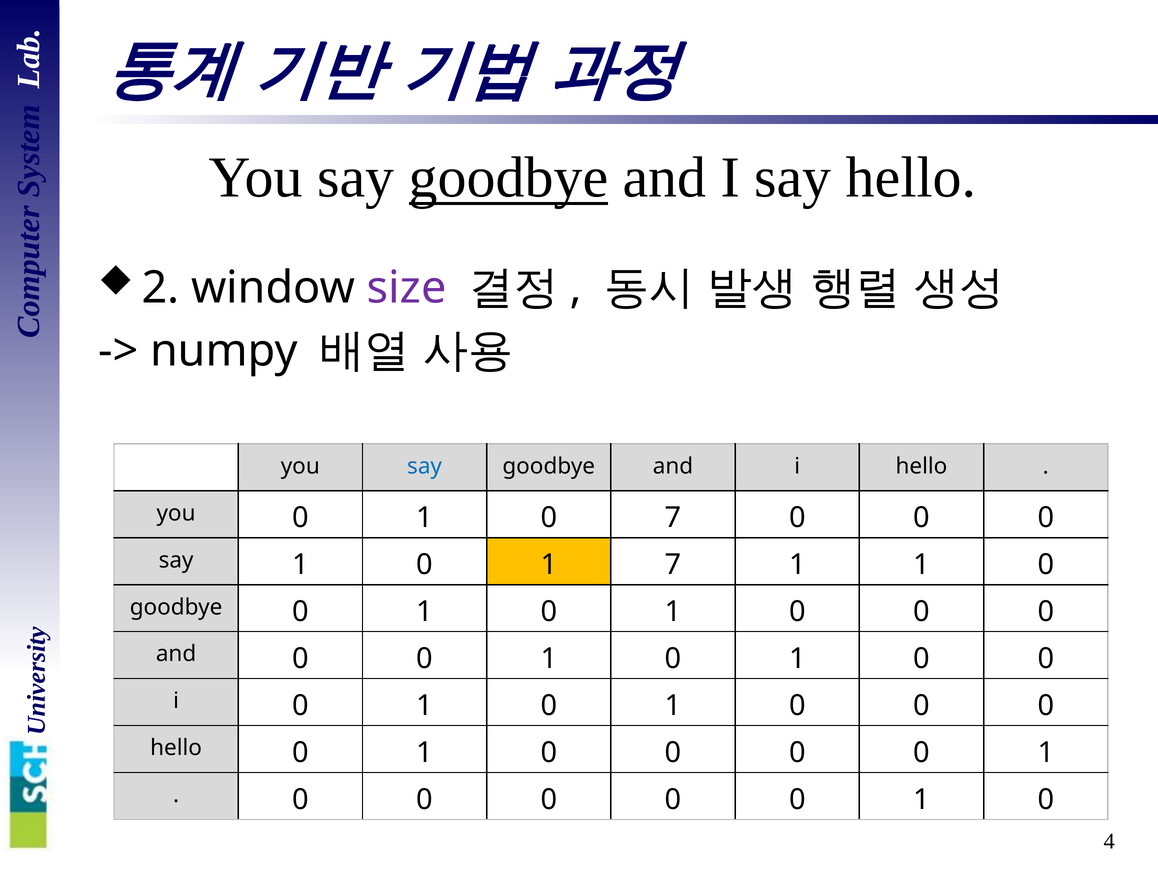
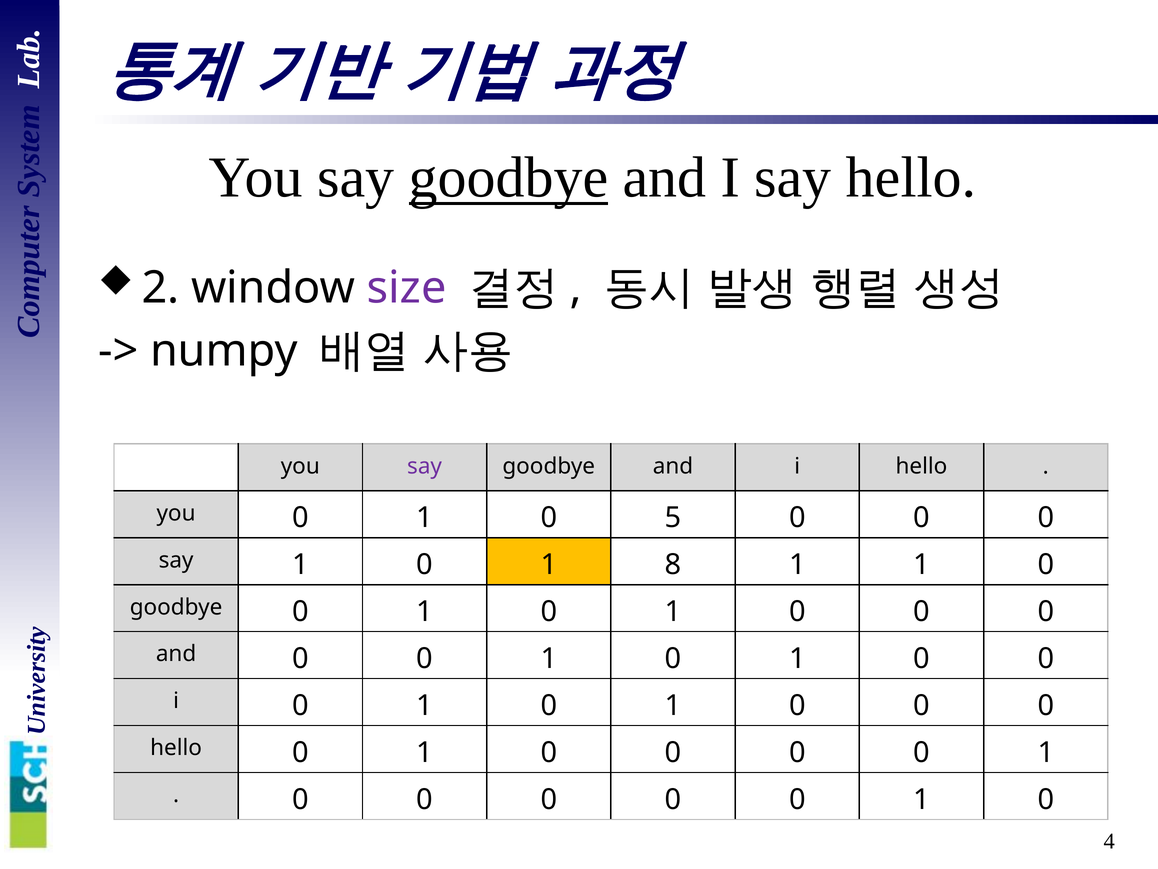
say at (425, 466) colour: blue -> purple
0 7: 7 -> 5
1 7: 7 -> 8
